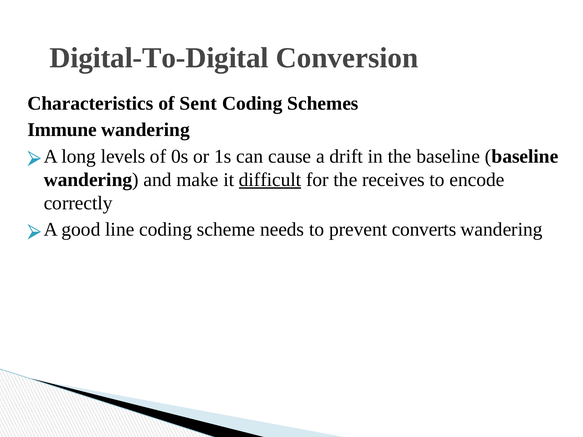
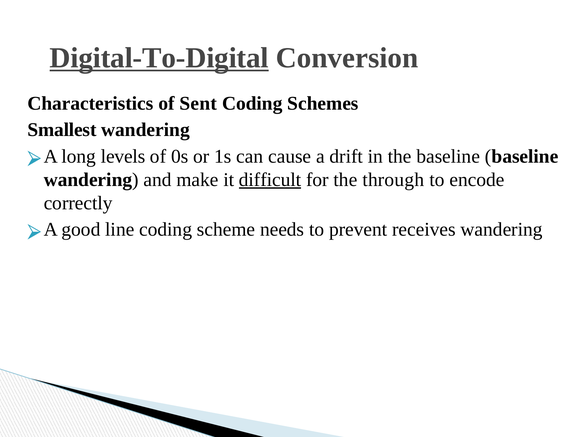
Digital-To-Digital underline: none -> present
Immune: Immune -> Smallest
receives: receives -> through
converts: converts -> receives
